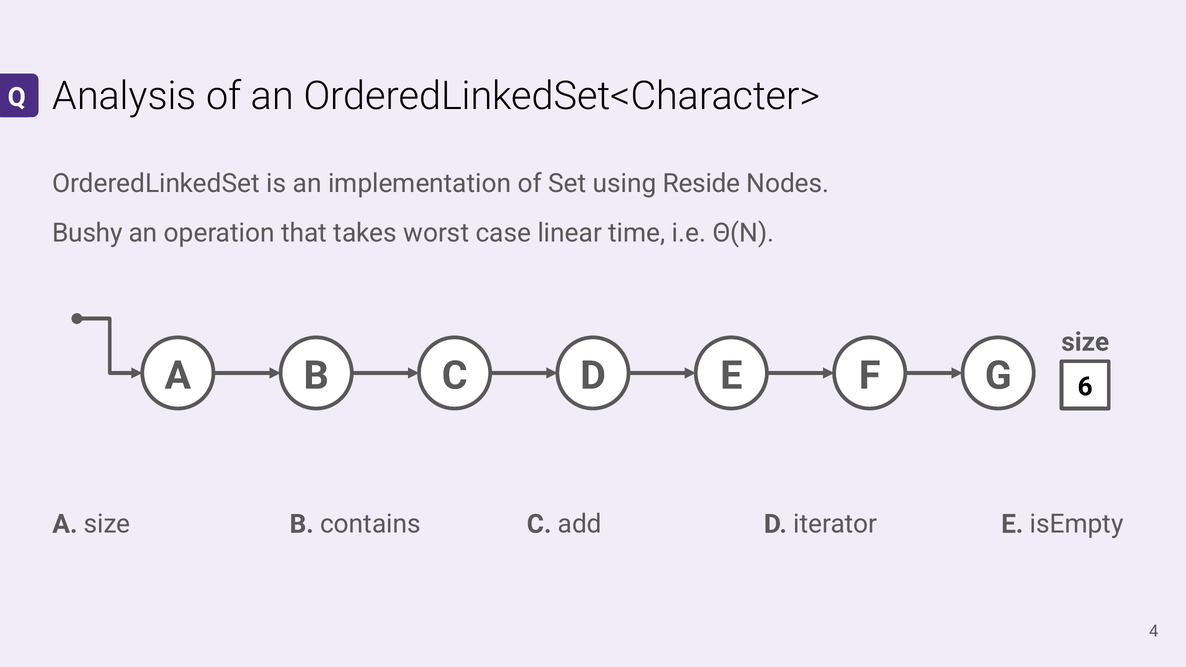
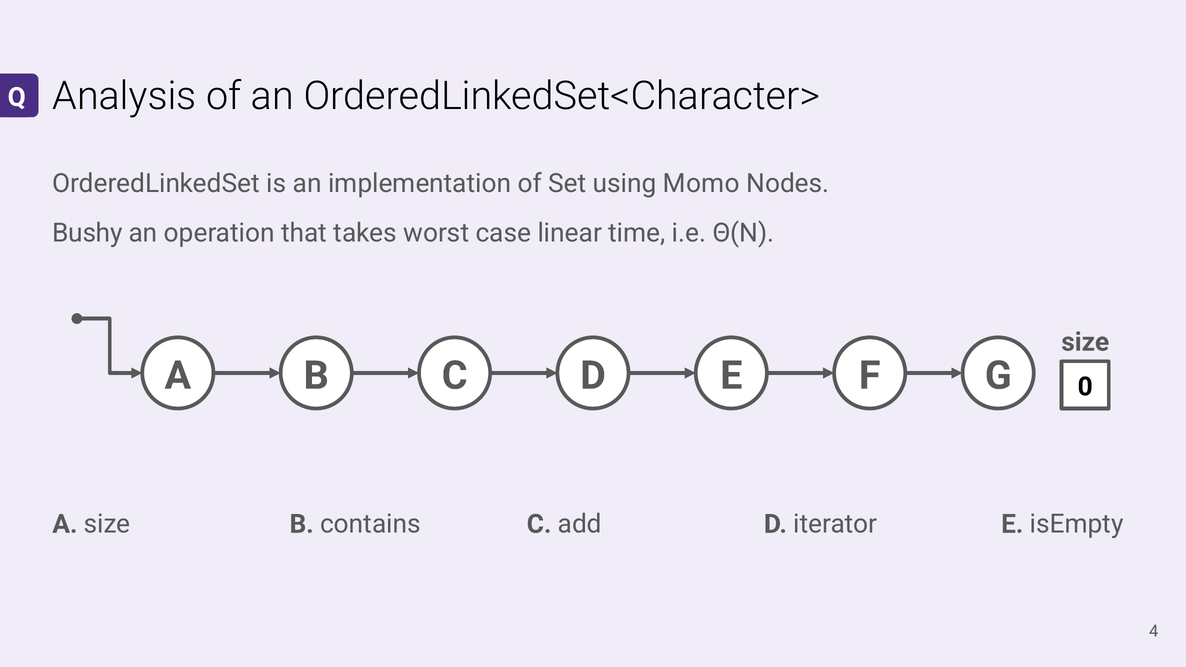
Reside: Reside -> Momo
6: 6 -> 0
